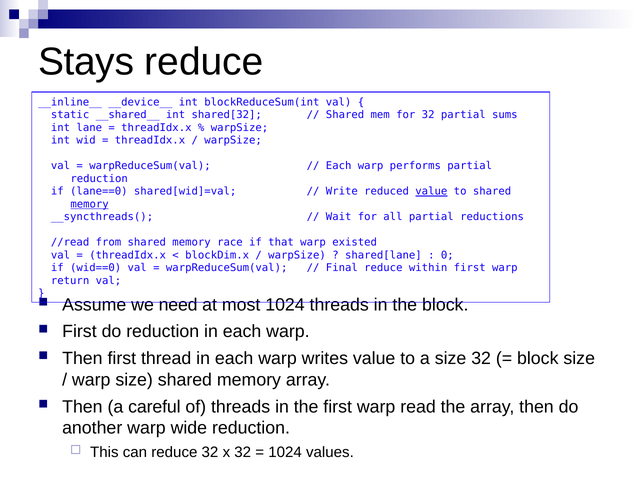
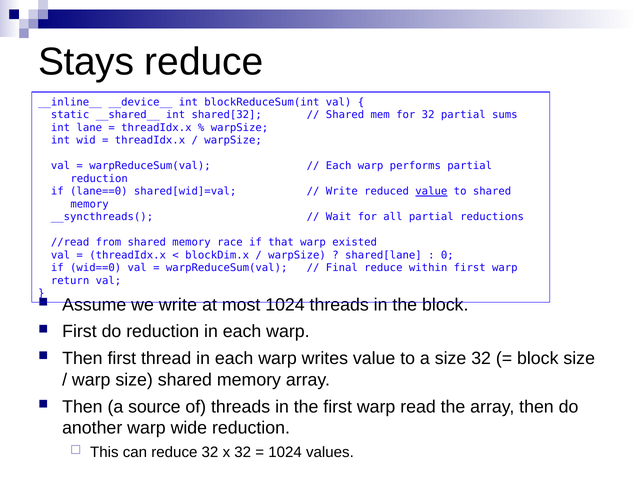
memory at (90, 204) underline: present -> none
we need: need -> write
careful: careful -> source
